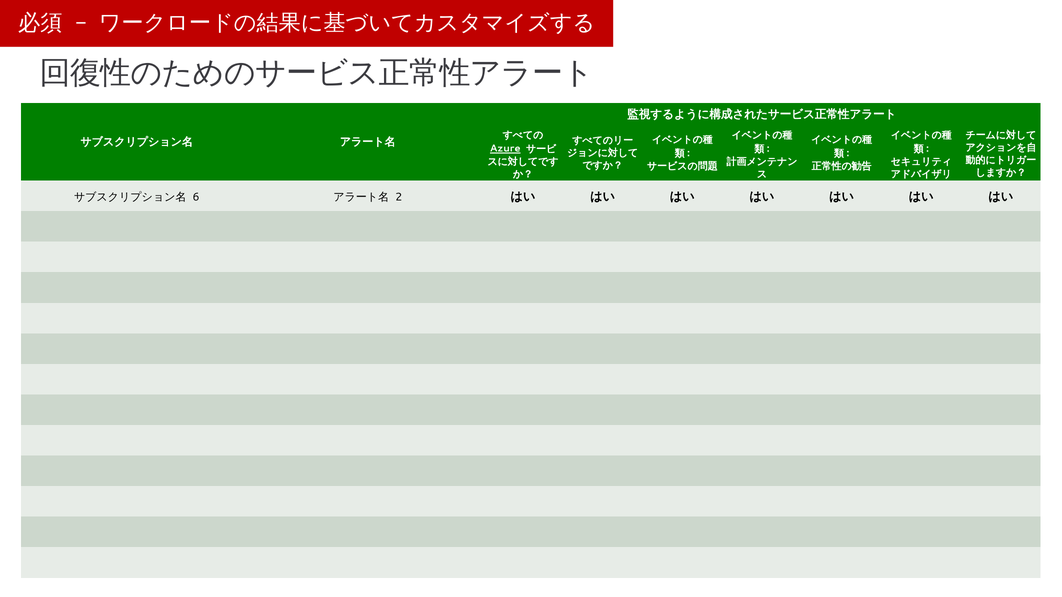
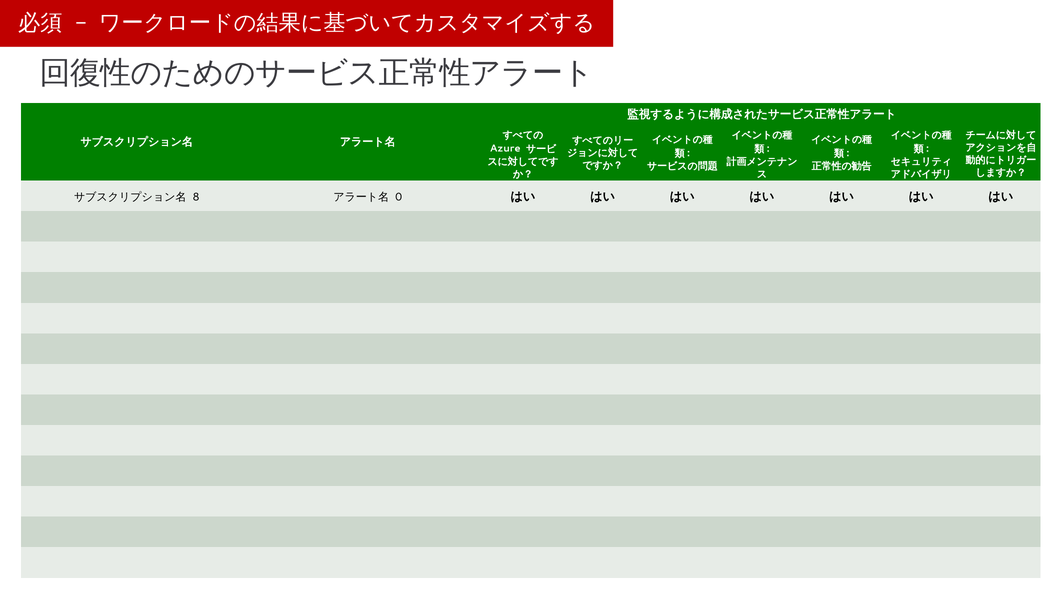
Azure underline: present -> none
6: 6 -> 8
2: 2 -> 0
